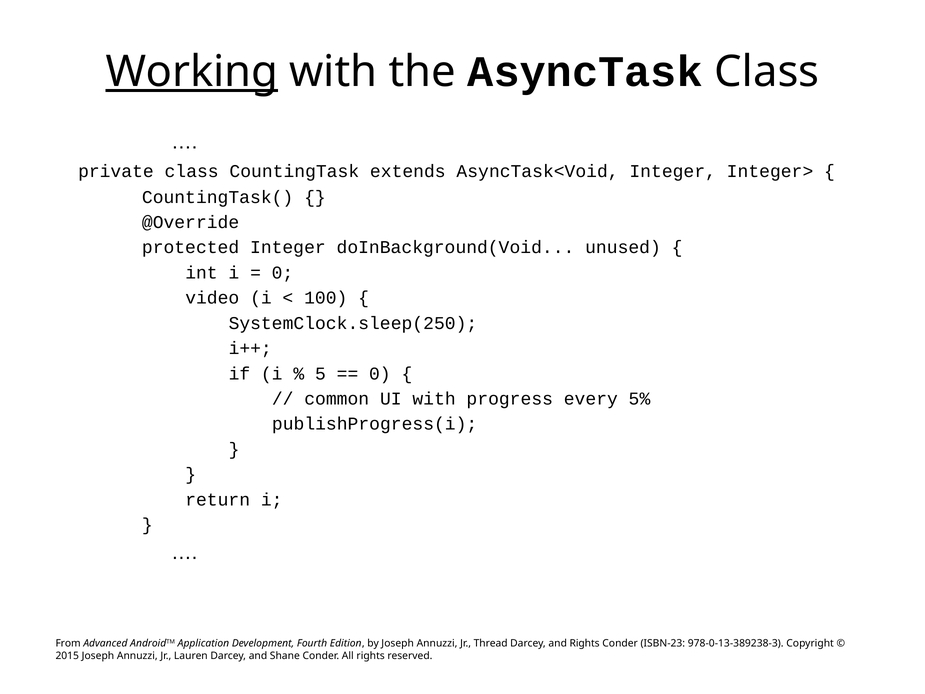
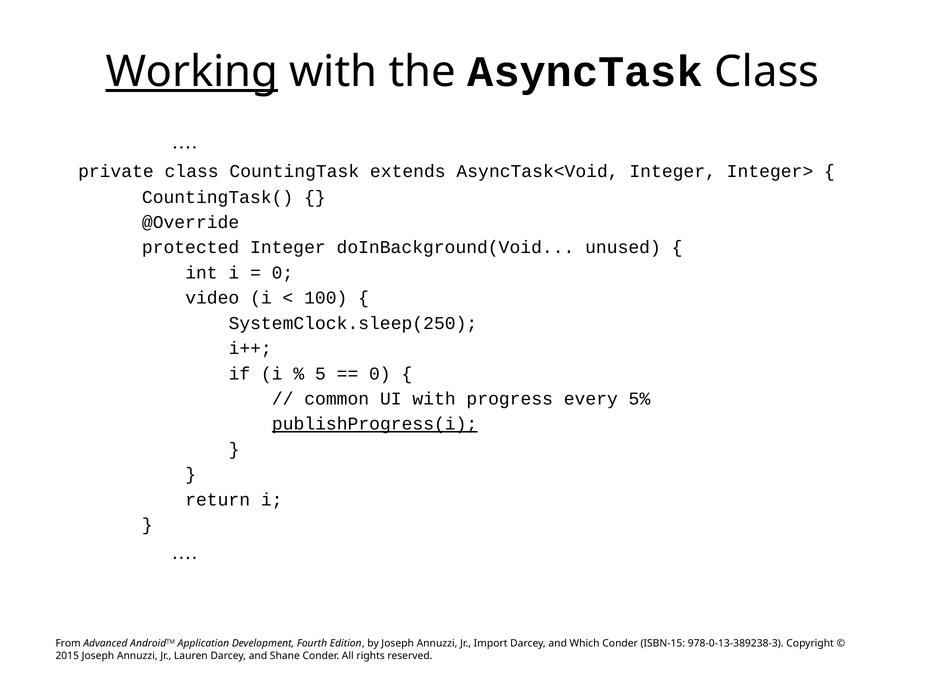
publishProgress(i underline: none -> present
Thread: Thread -> Import
and Rights: Rights -> Which
ISBN-23: ISBN-23 -> ISBN-15
